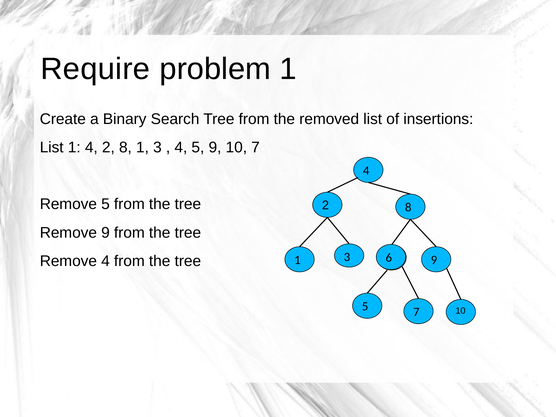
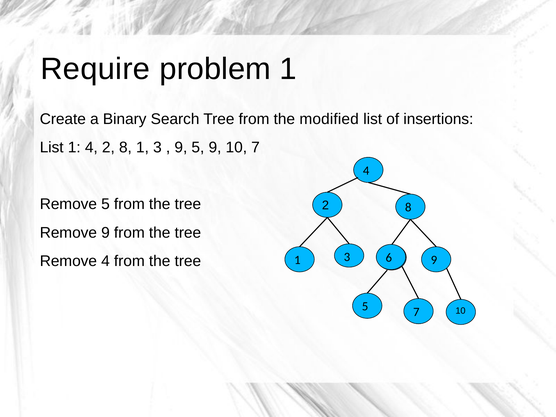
removed: removed -> modified
4 at (181, 147): 4 -> 9
